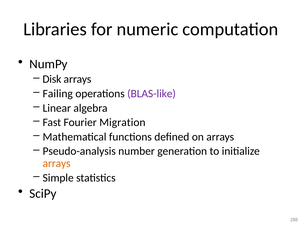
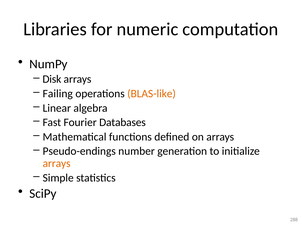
BLAS-like colour: purple -> orange
Migration: Migration -> Databases
Pseudo-analysis: Pseudo-analysis -> Pseudo-endings
